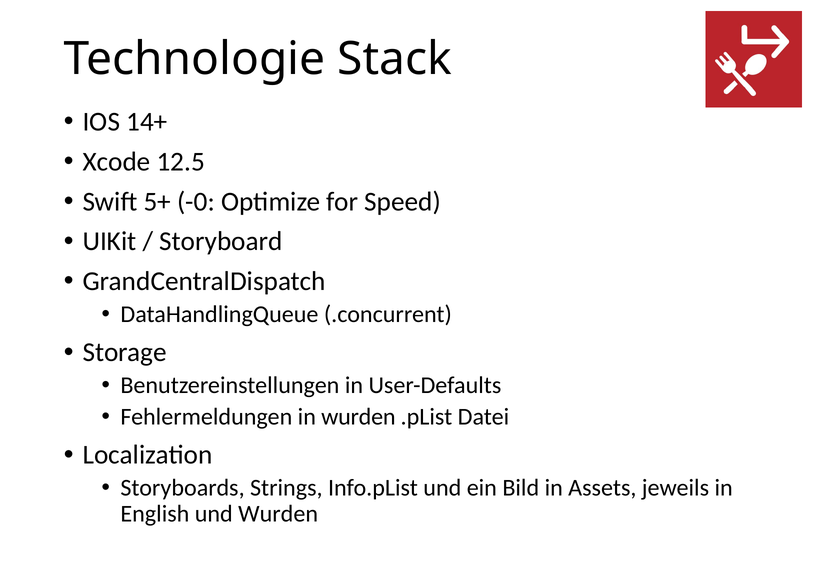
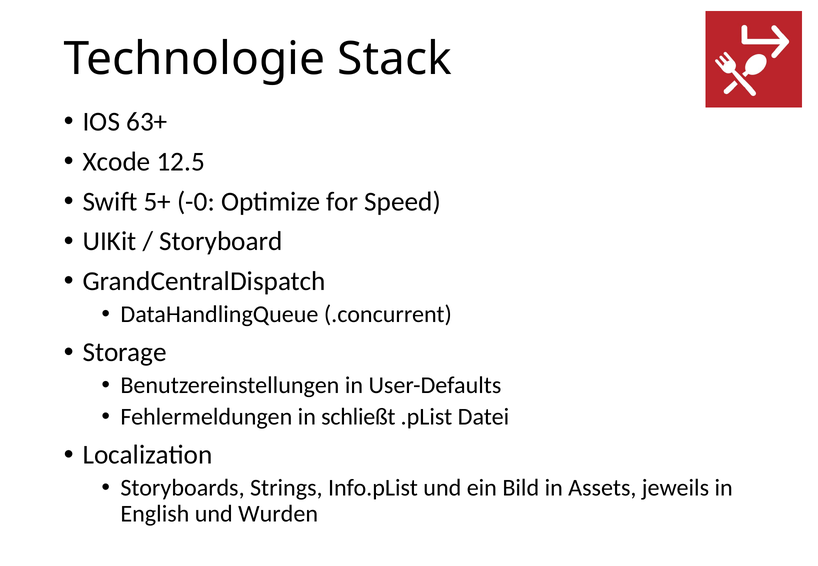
14+: 14+ -> 63+
in wurden: wurden -> schließt
